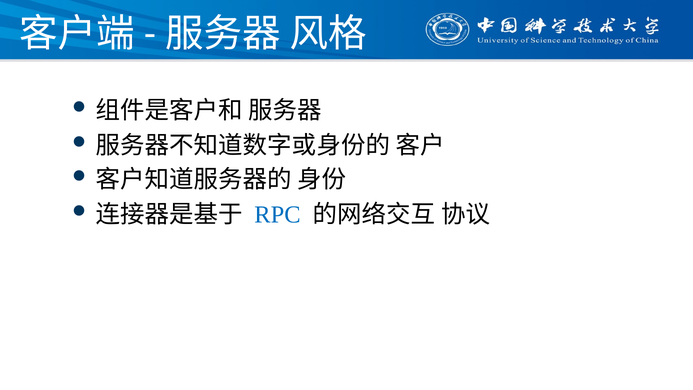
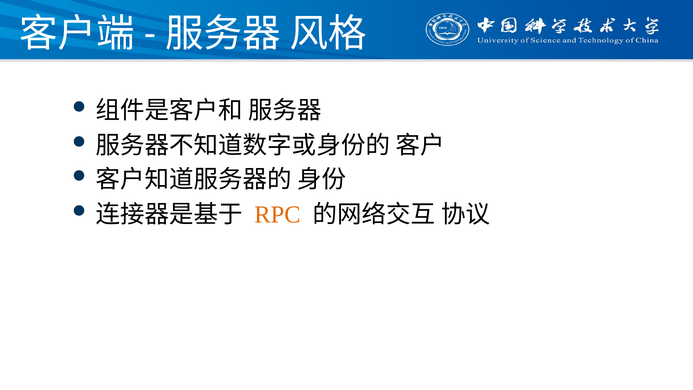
RPC colour: blue -> orange
